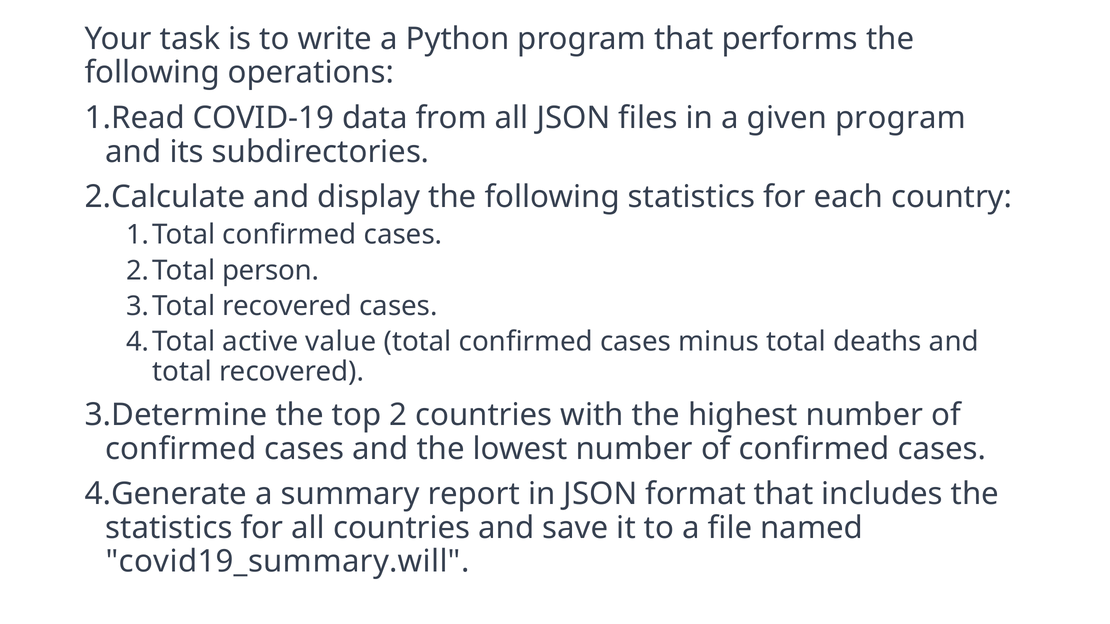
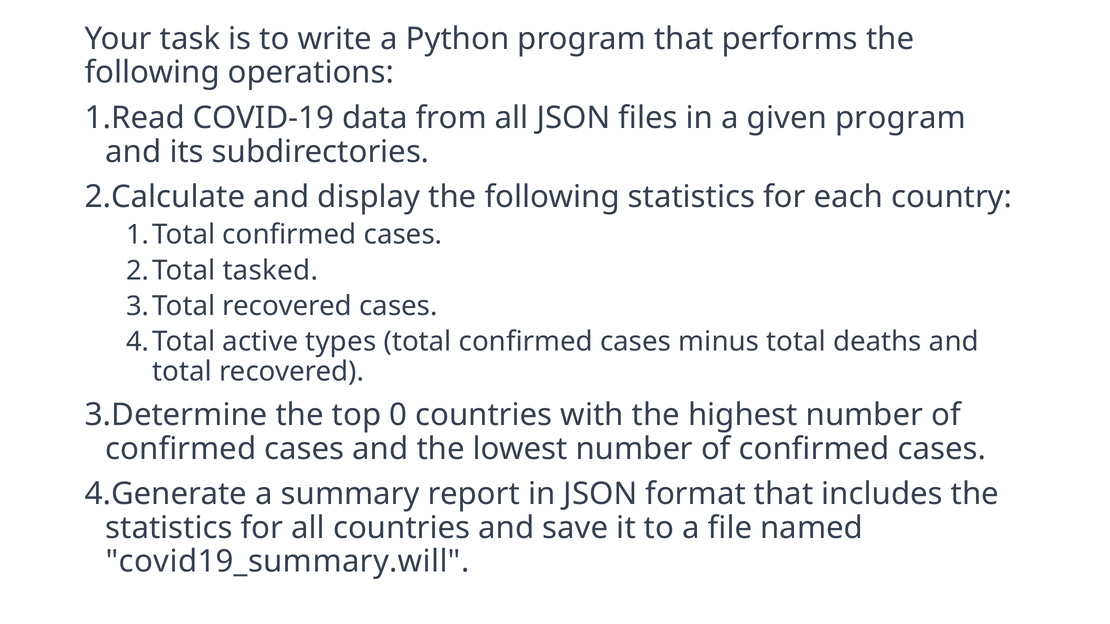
person: person -> tasked
value: value -> types
2: 2 -> 0
